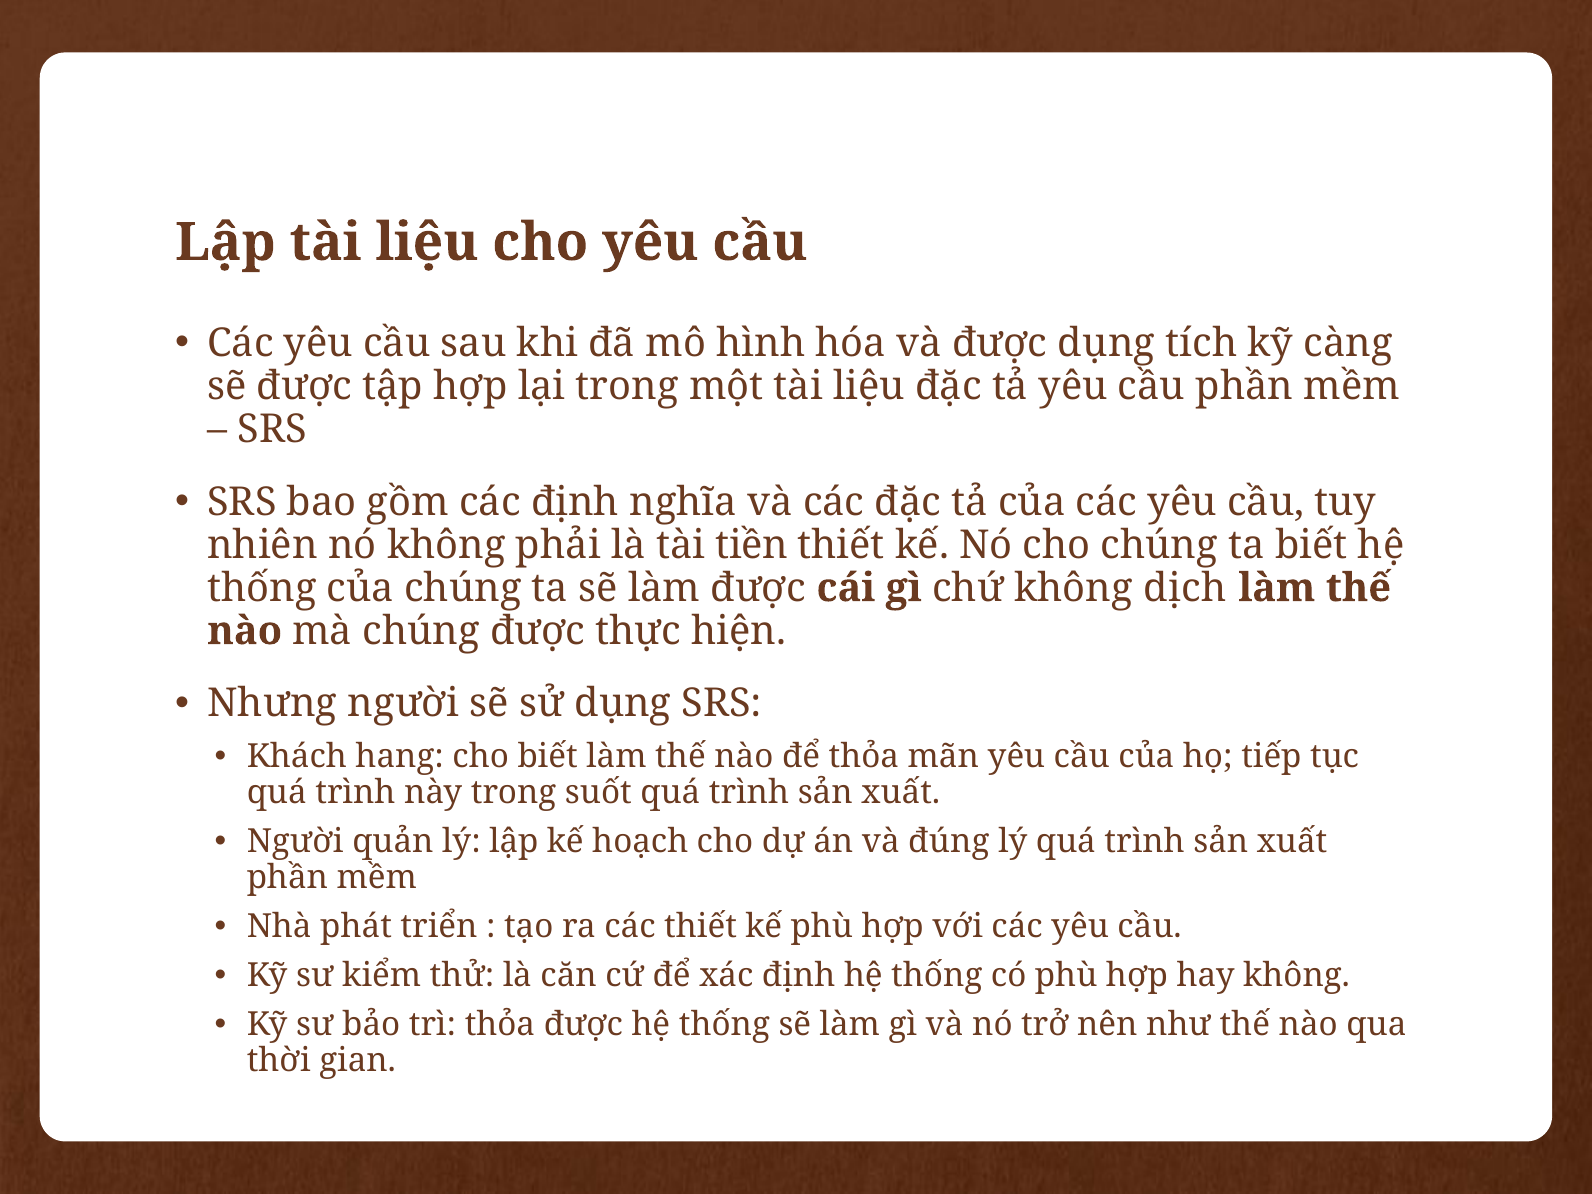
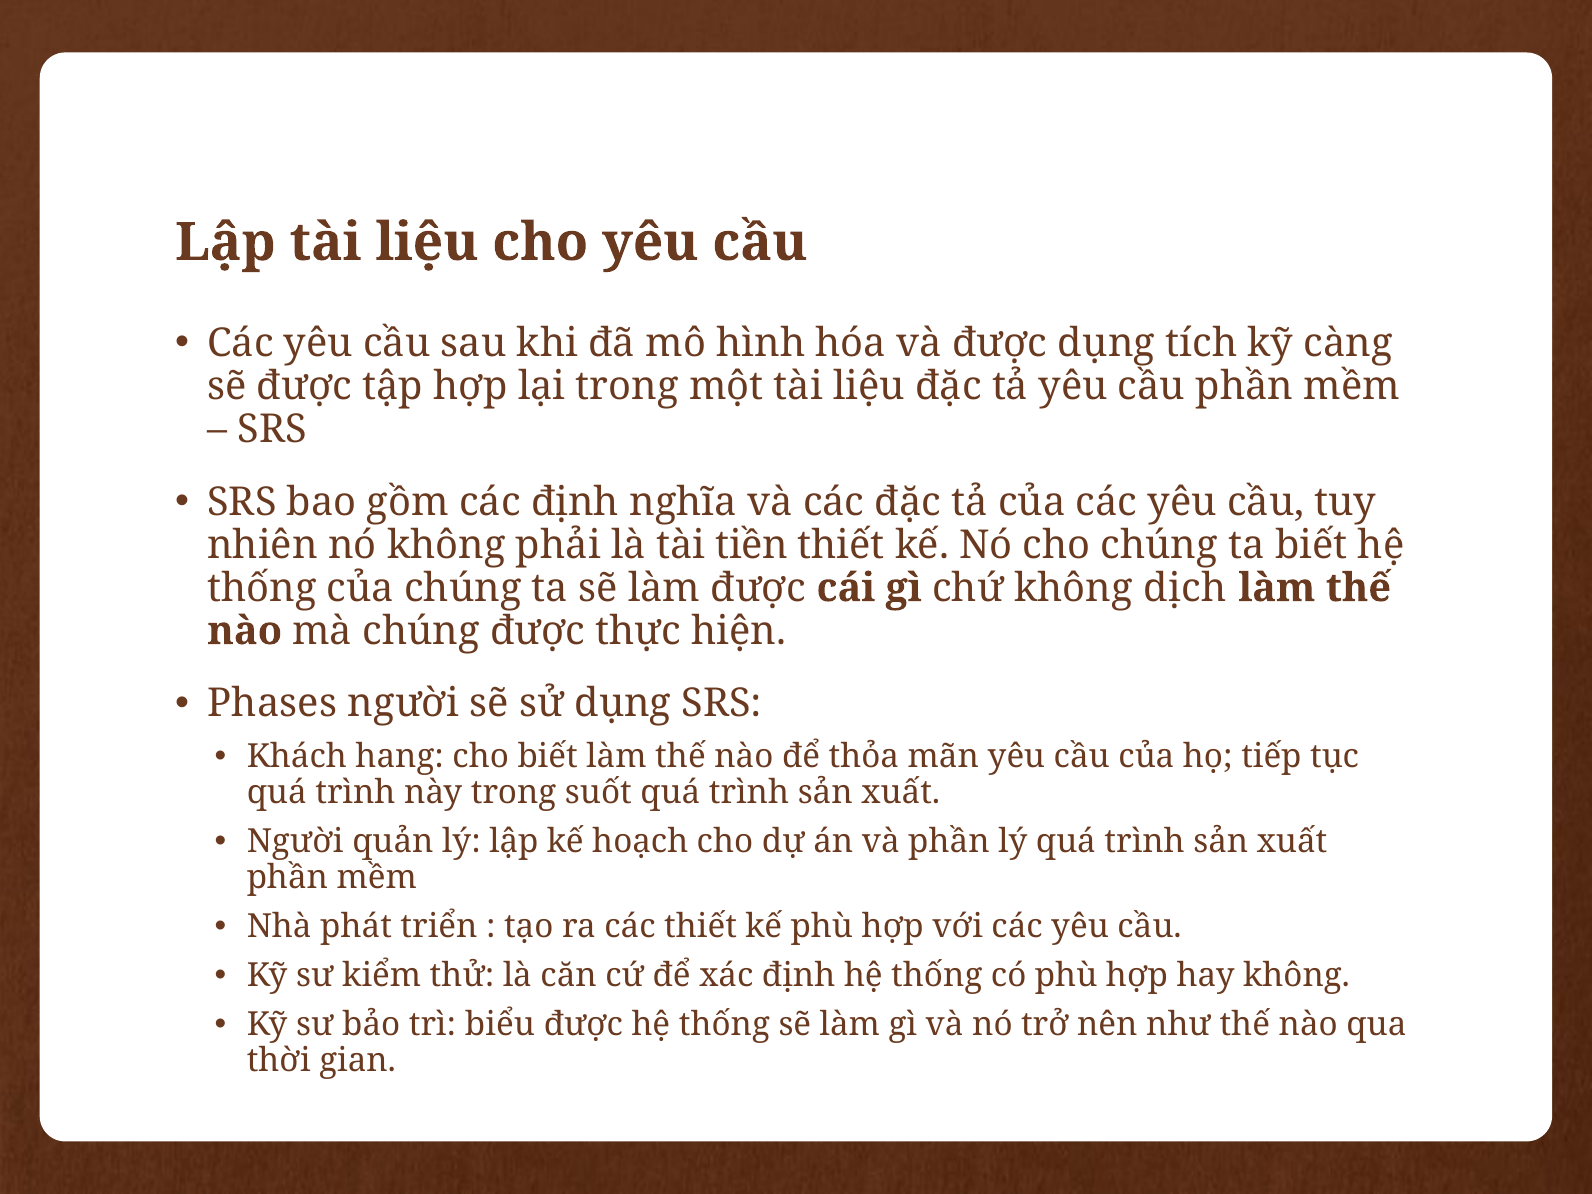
Nhưng: Nhưng -> Phases
và đúng: đúng -> phần
trì thỏa: thỏa -> biểu
